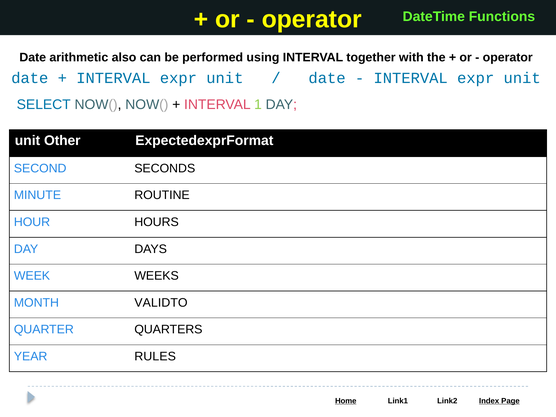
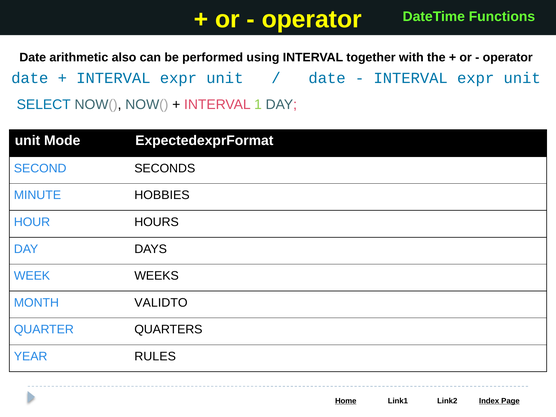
Other: Other -> Mode
ROUTINE: ROUTINE -> HOBBIES
